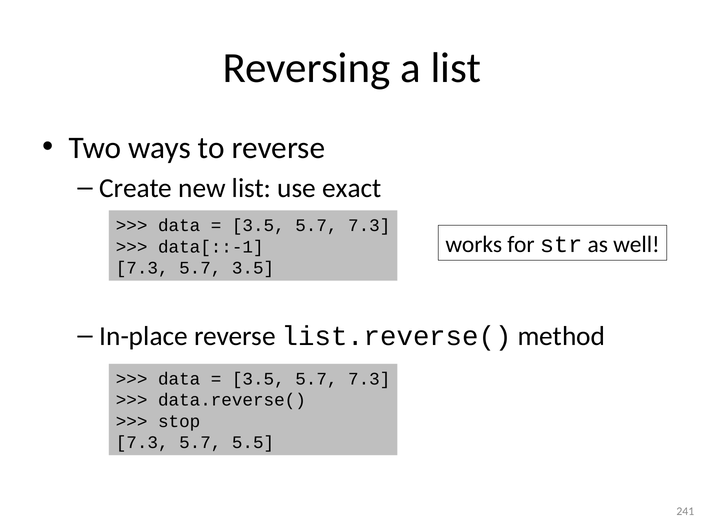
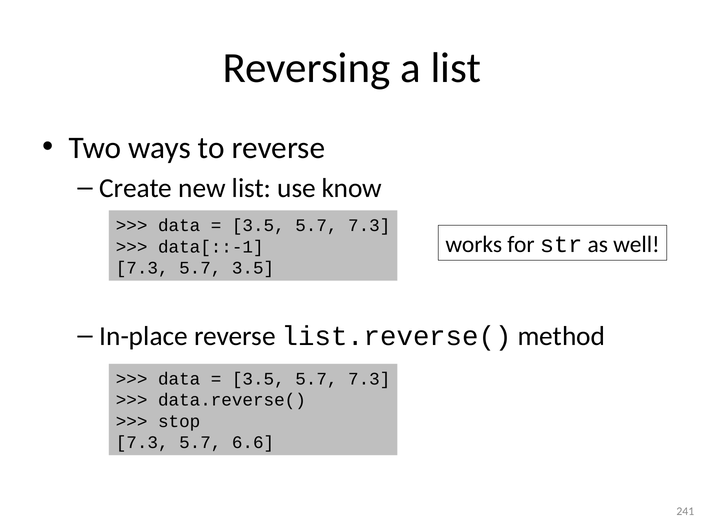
exact: exact -> know
5.5: 5.5 -> 6.6
